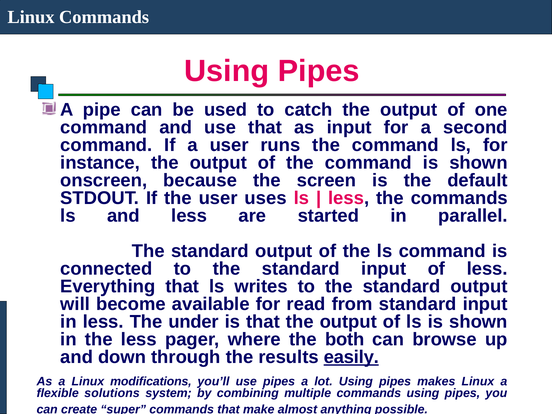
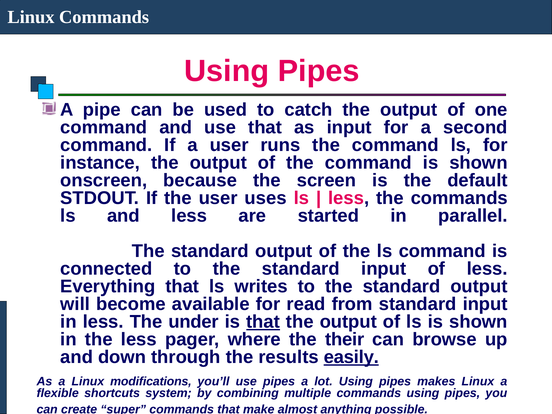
that at (263, 322) underline: none -> present
both: both -> their
solutions: solutions -> shortcuts
